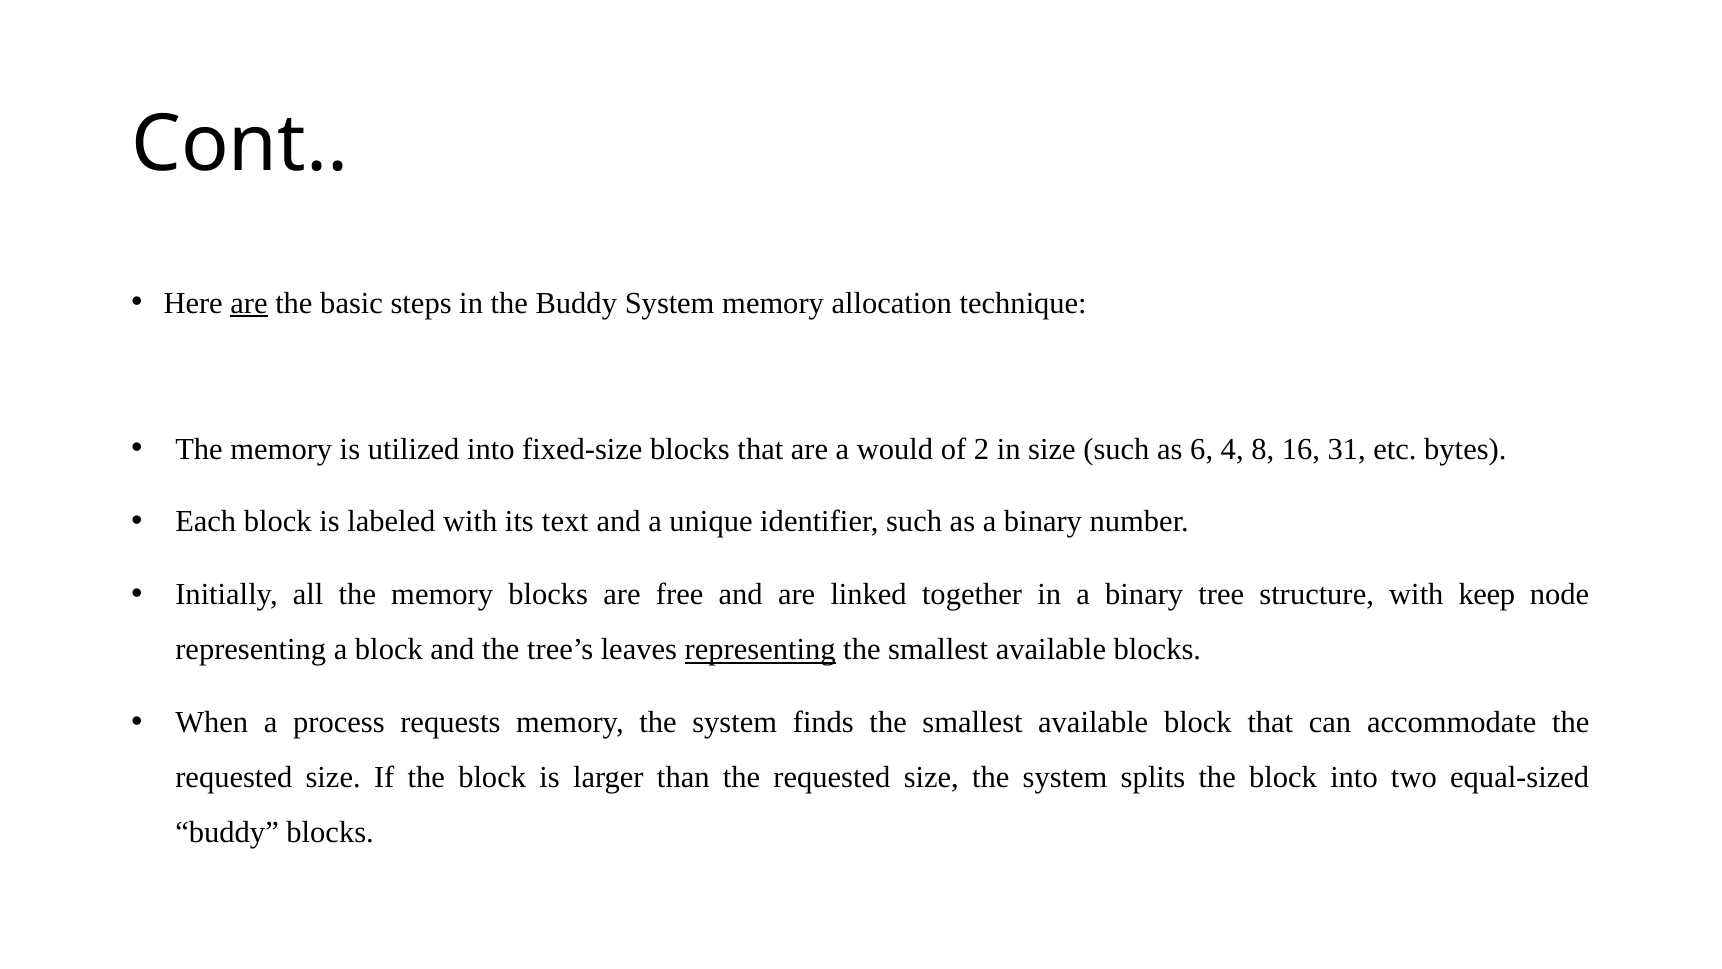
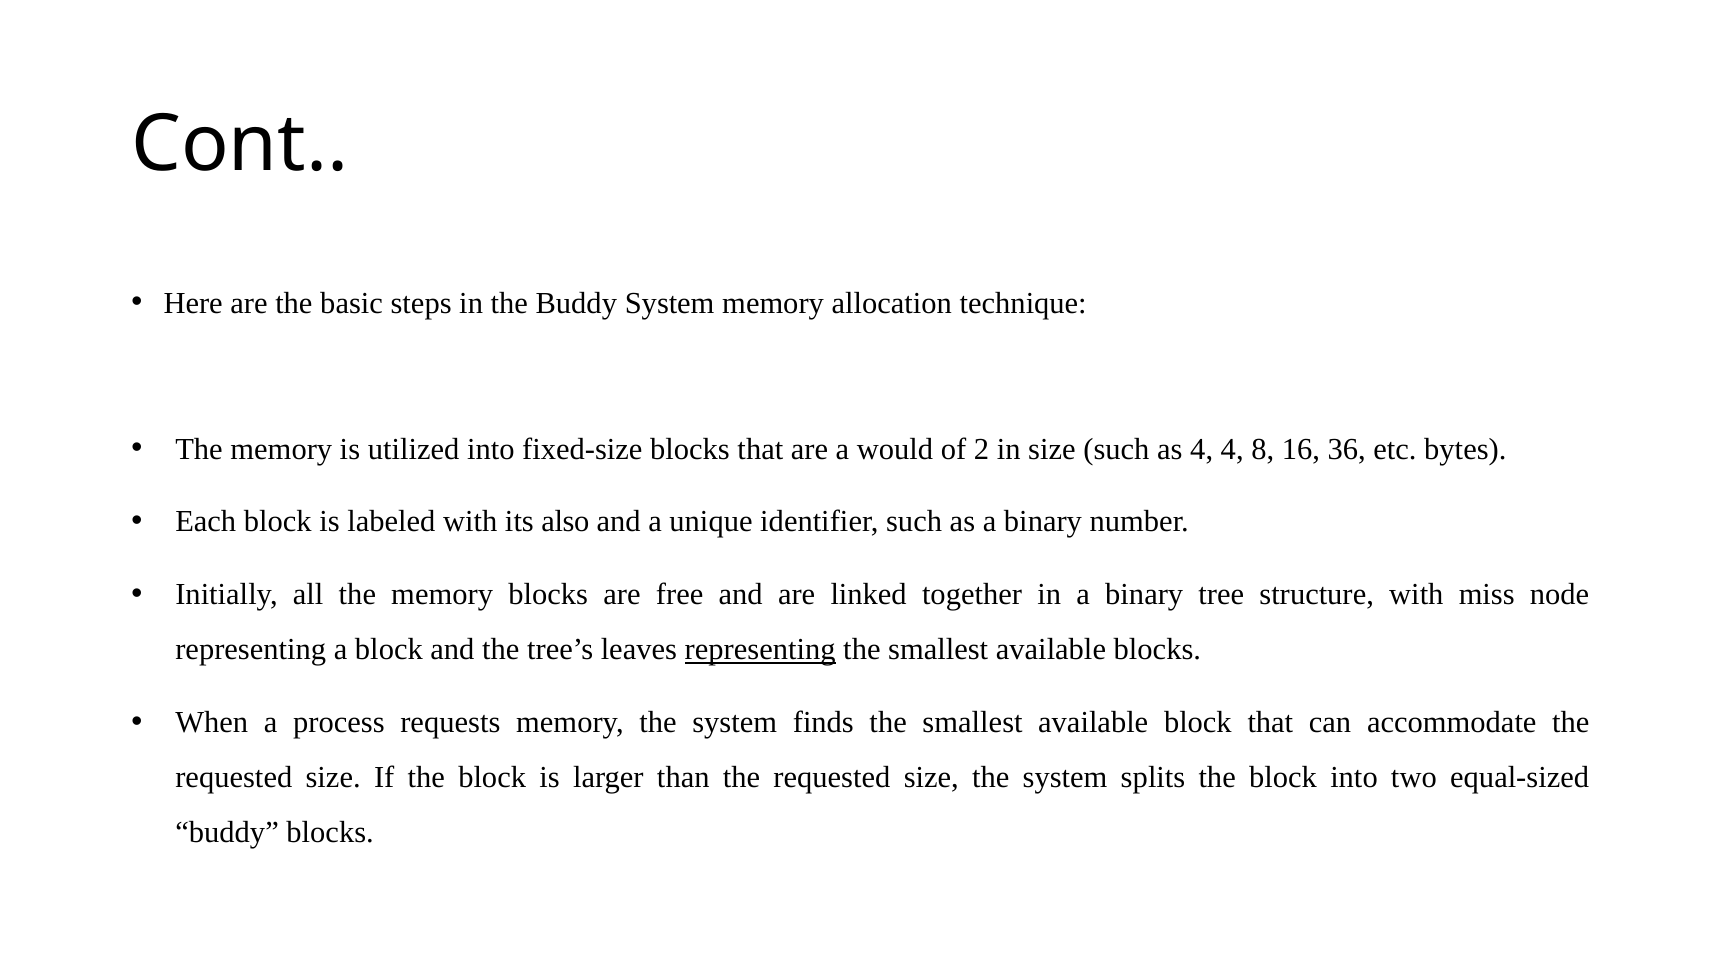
are at (249, 303) underline: present -> none
as 6: 6 -> 4
31: 31 -> 36
text: text -> also
keep: keep -> miss
